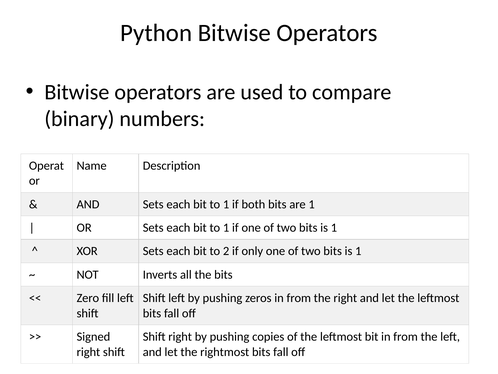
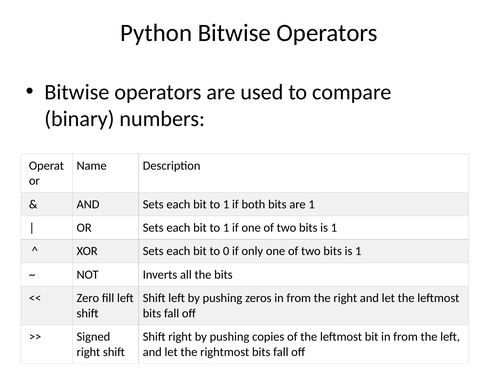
2: 2 -> 0
